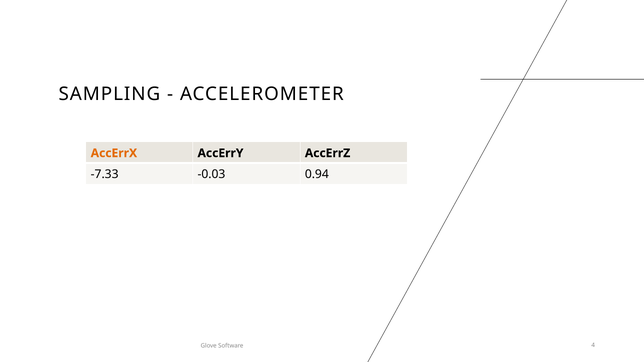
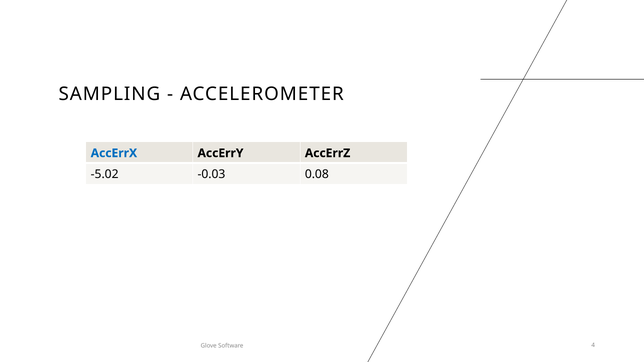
AccErrX colour: orange -> blue
-7.33: -7.33 -> -5.02
0.94: 0.94 -> 0.08
